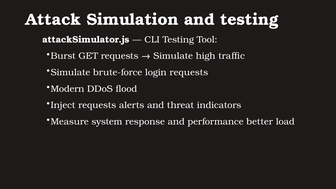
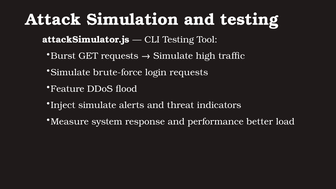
Modern: Modern -> Feature
Inject requests: requests -> simulate
